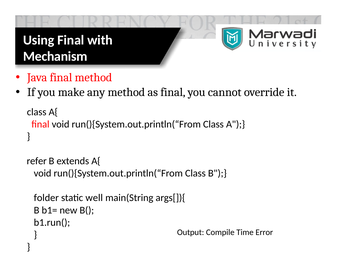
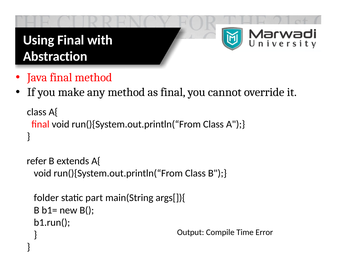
Mechanism: Mechanism -> Abstraction
well: well -> part
